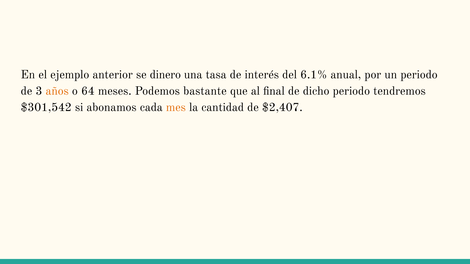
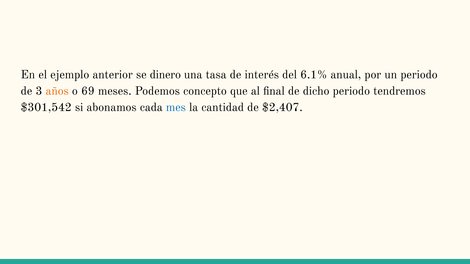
64: 64 -> 69
bastante: bastante -> concepto
mes colour: orange -> blue
